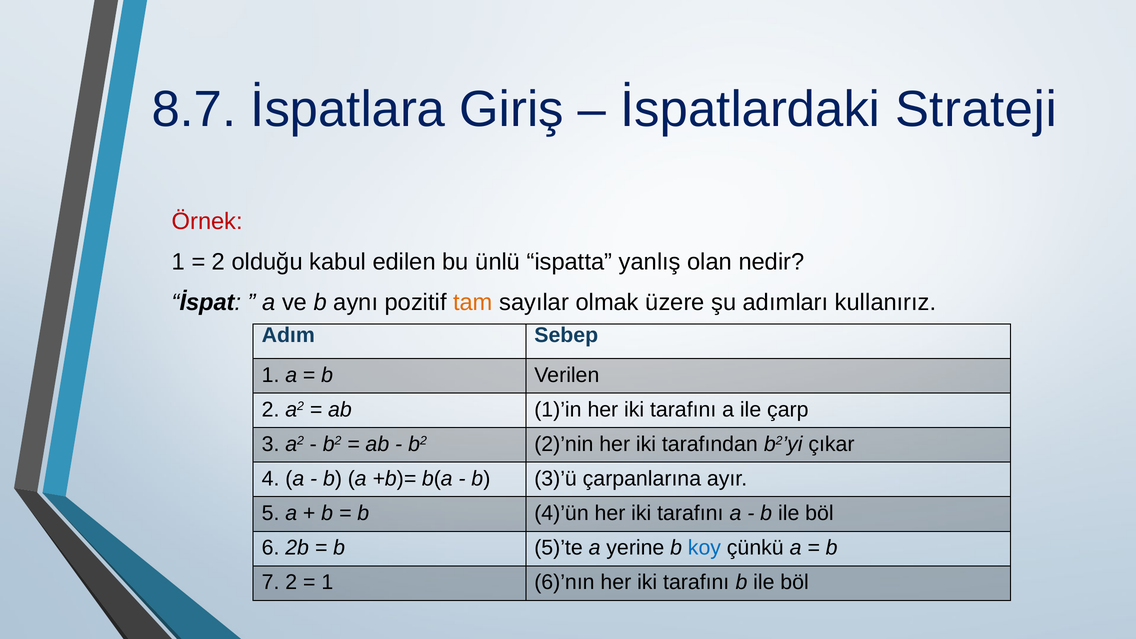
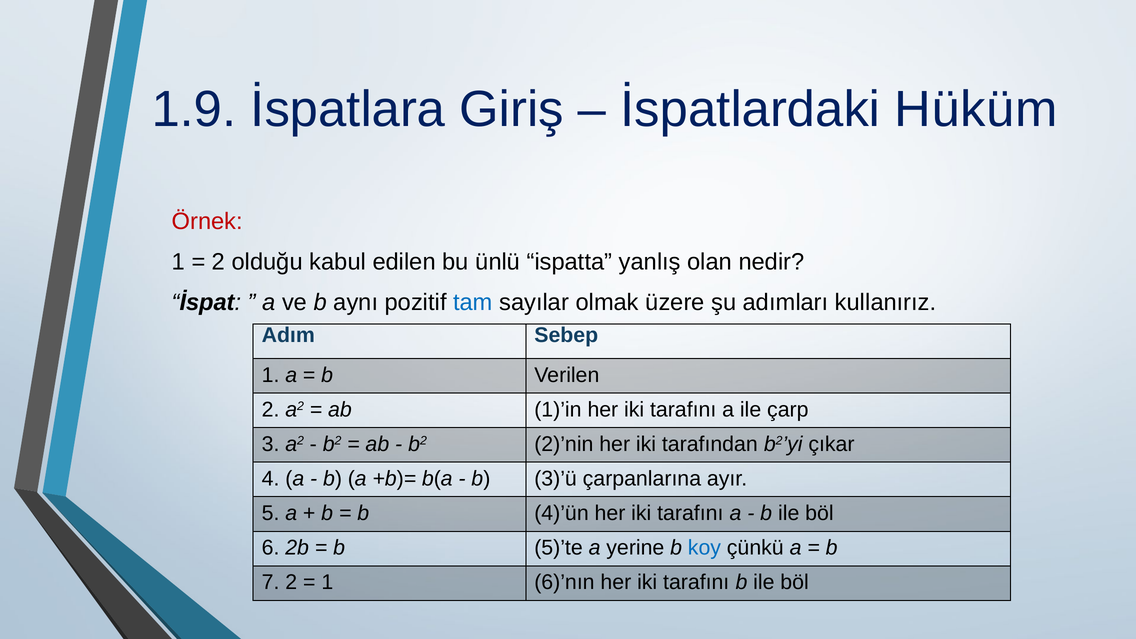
8.7: 8.7 -> 1.9
Strateji: Strateji -> Hüküm
tam colour: orange -> blue
